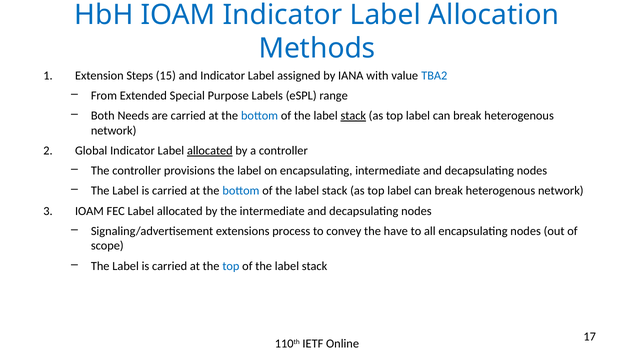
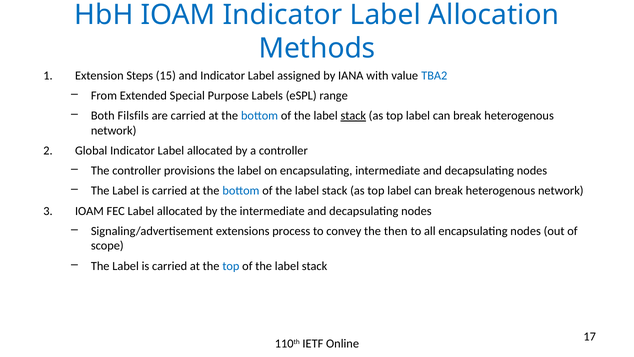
Needs: Needs -> Filsfils
allocated at (210, 150) underline: present -> none
have: have -> then
